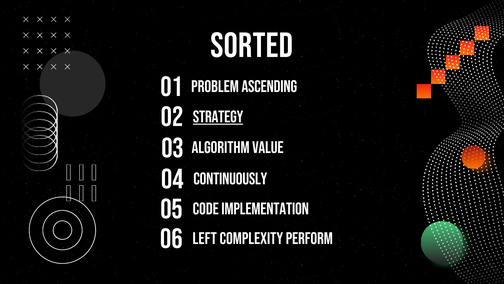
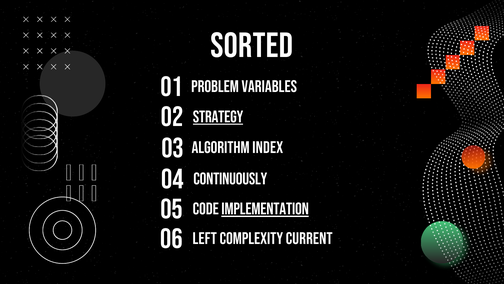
Ascending: Ascending -> Variables
Value: Value -> Index
Implementation underline: none -> present
Perform: Perform -> Current
